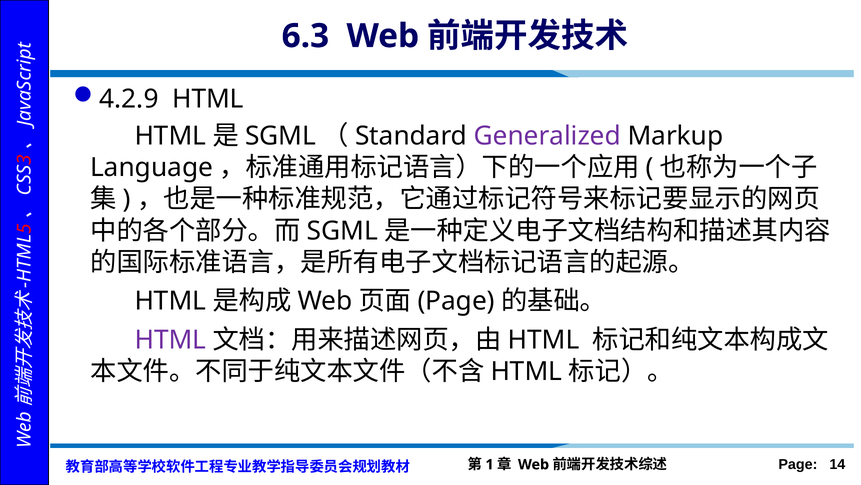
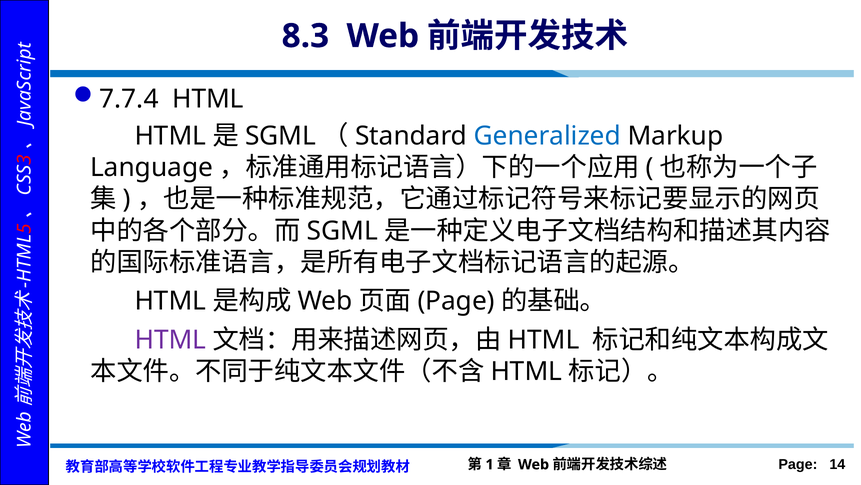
6.3: 6.3 -> 8.3
4.2.9: 4.2.9 -> 7.7.4
Generalized colour: purple -> blue
